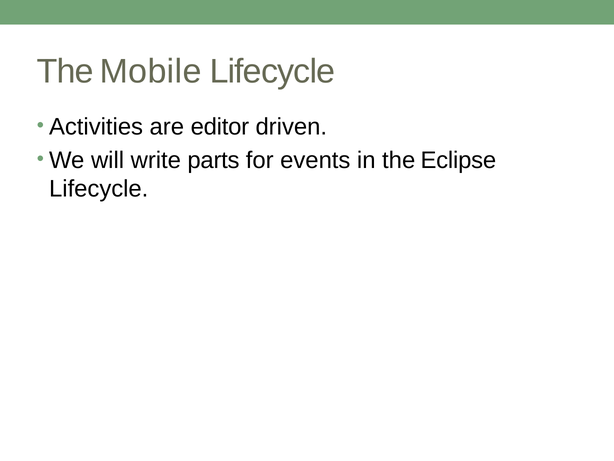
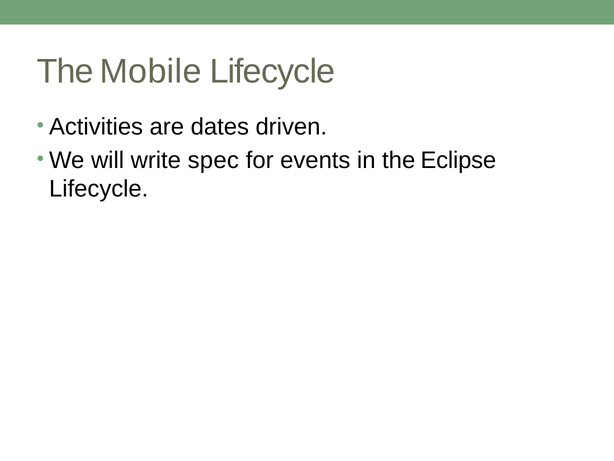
editor: editor -> dates
parts: parts -> spec
